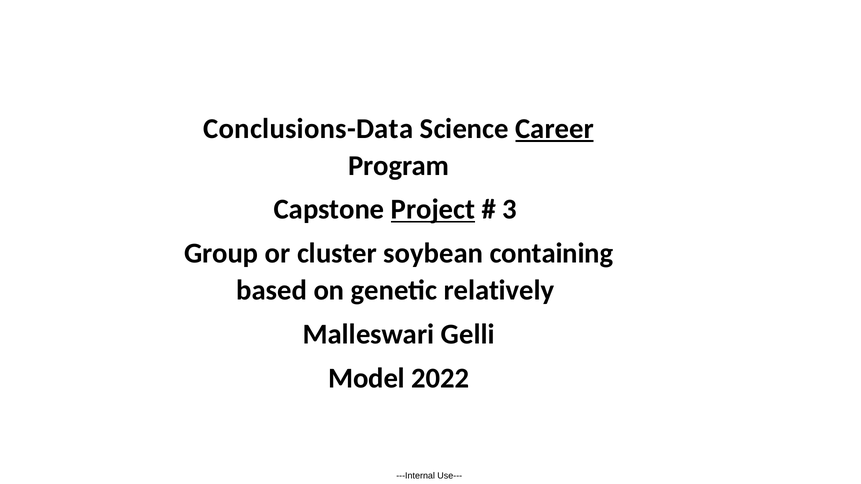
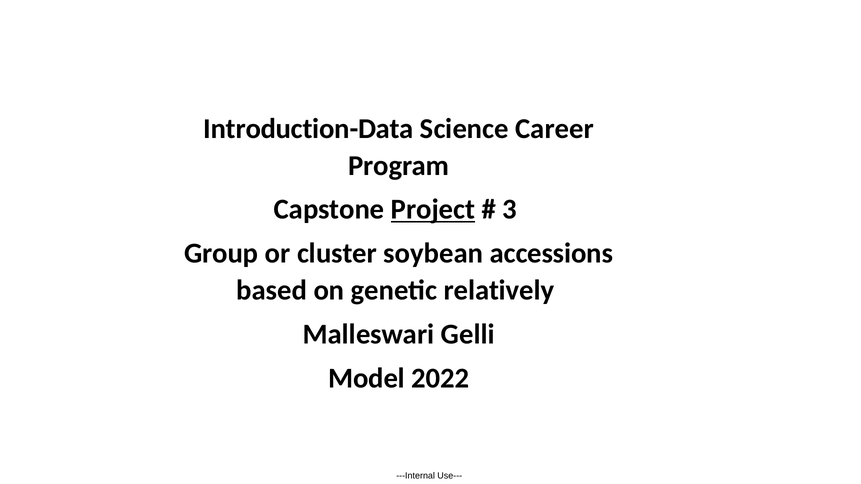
Conclusions-Data: Conclusions-Data -> Introduction-Data
Career underline: present -> none
containing: containing -> accessions
